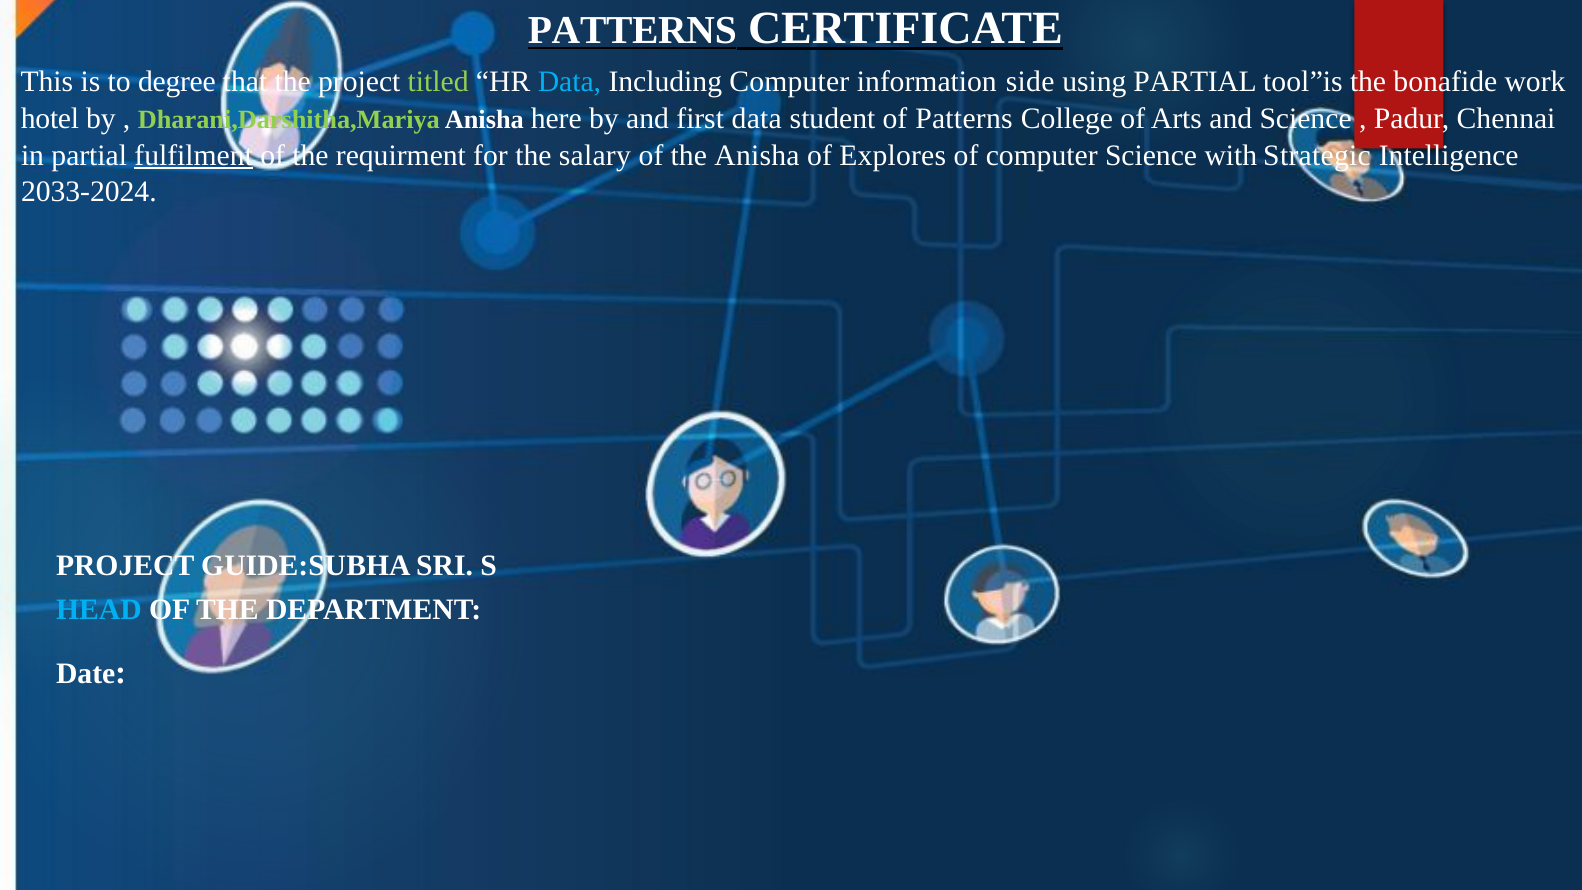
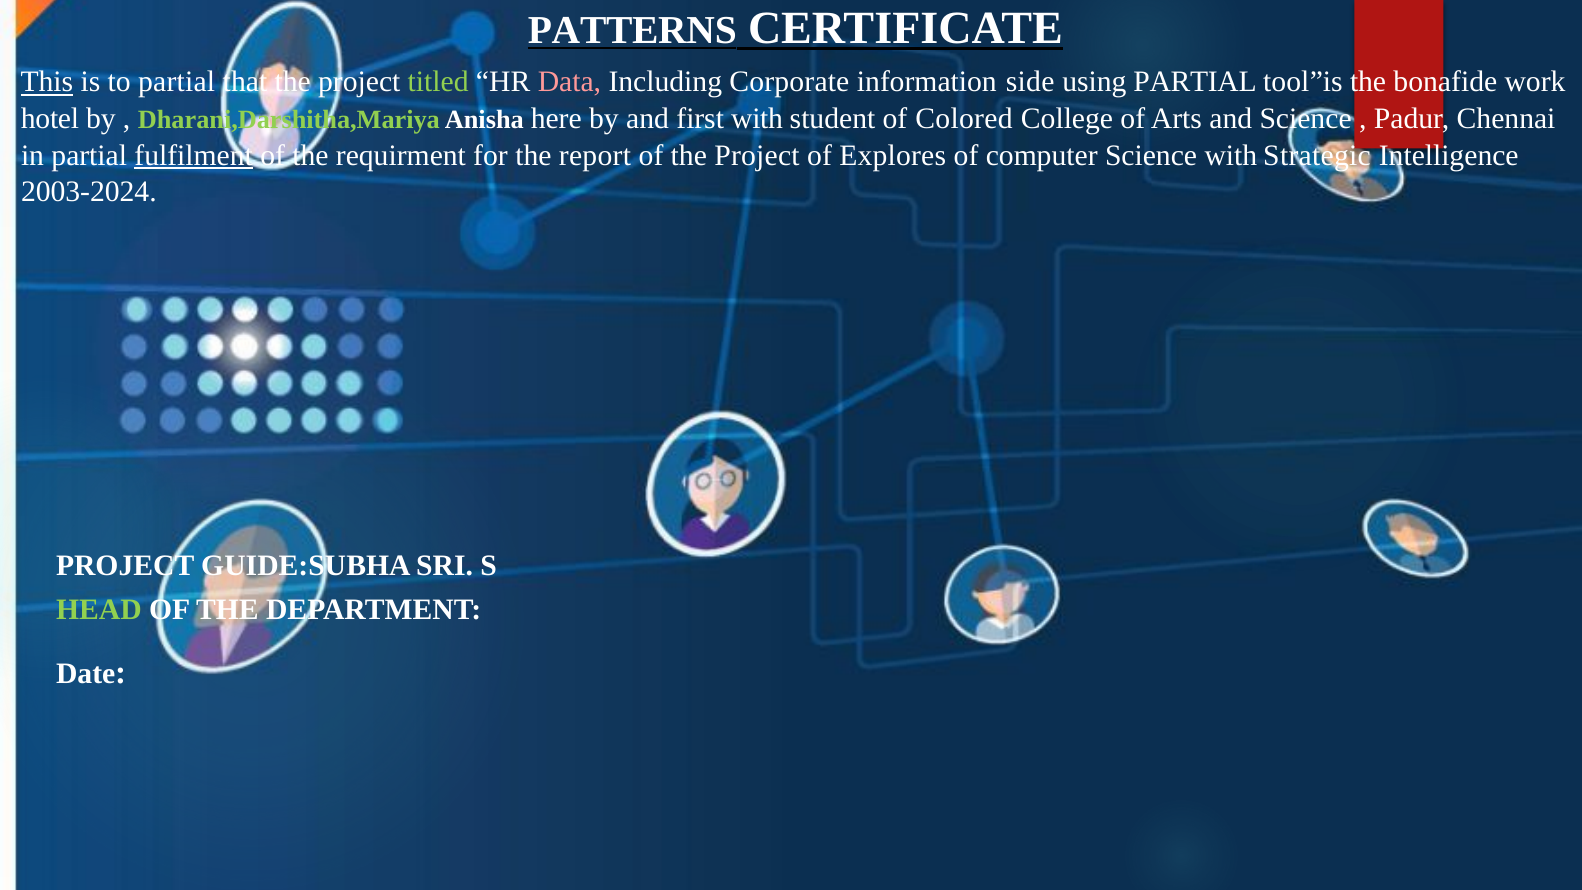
This underline: none -> present
to degree: degree -> partial
Data at (569, 82) colour: light blue -> pink
Including Computer: Computer -> Corporate
first data: data -> with
of Patterns: Patterns -> Colored
salary: salary -> report
of the Anisha: Anisha -> Project
2033-2024: 2033-2024 -> 2003-2024
HEAD colour: light blue -> light green
